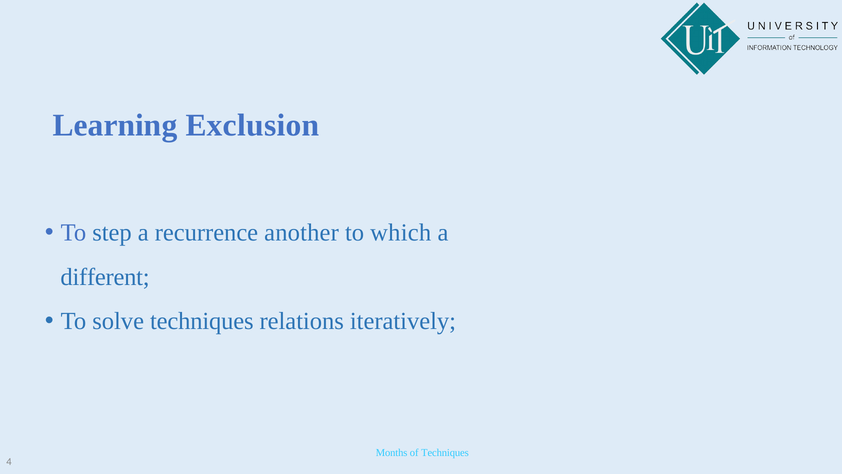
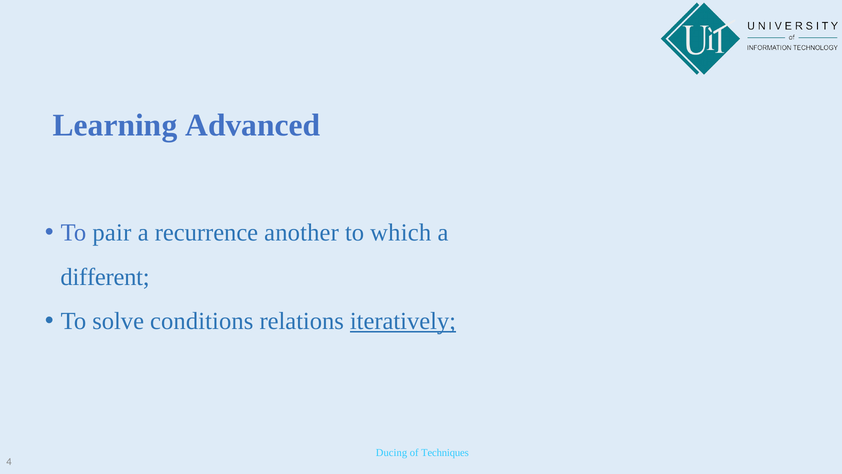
Exclusion: Exclusion -> Advanced
step: step -> pair
solve techniques: techniques -> conditions
iteratively underline: none -> present
Months: Months -> Ducing
